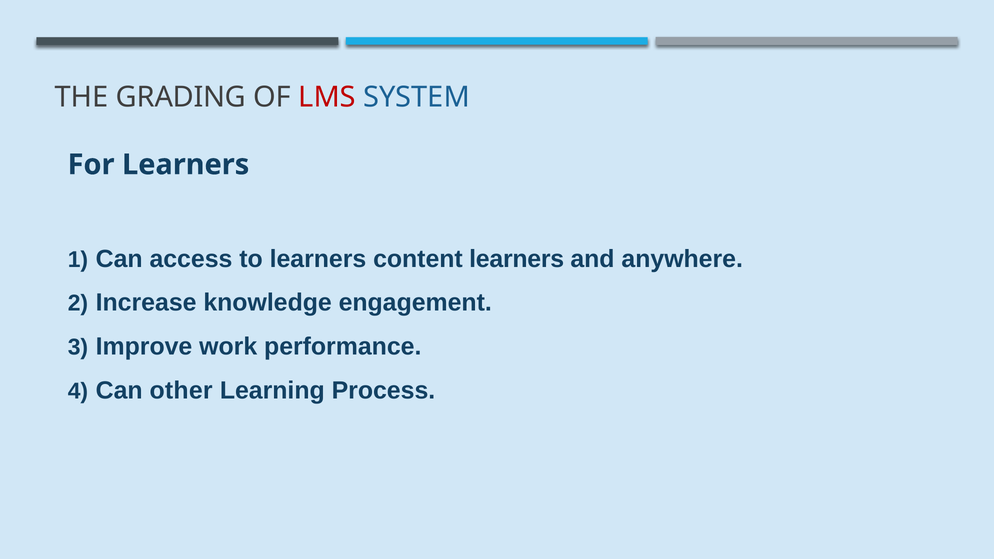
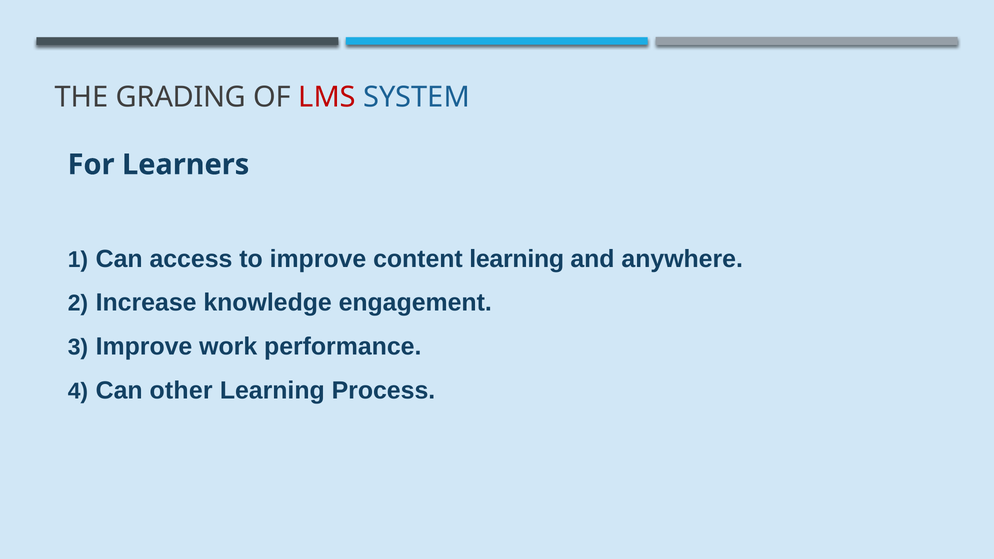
to learners: learners -> improve
content learners: learners -> learning
